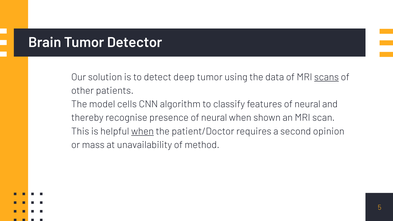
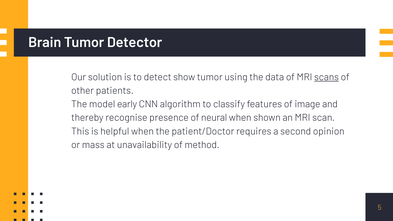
deep: deep -> show
cells: cells -> early
features of neural: neural -> image
when at (142, 131) underline: present -> none
